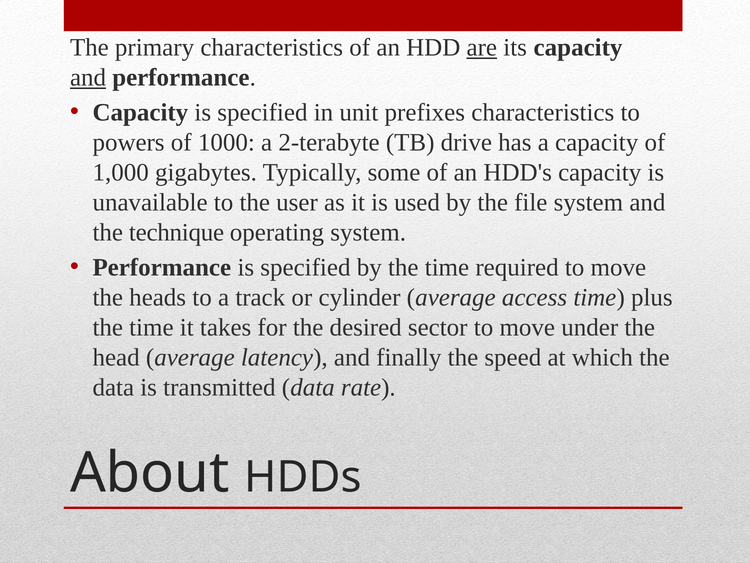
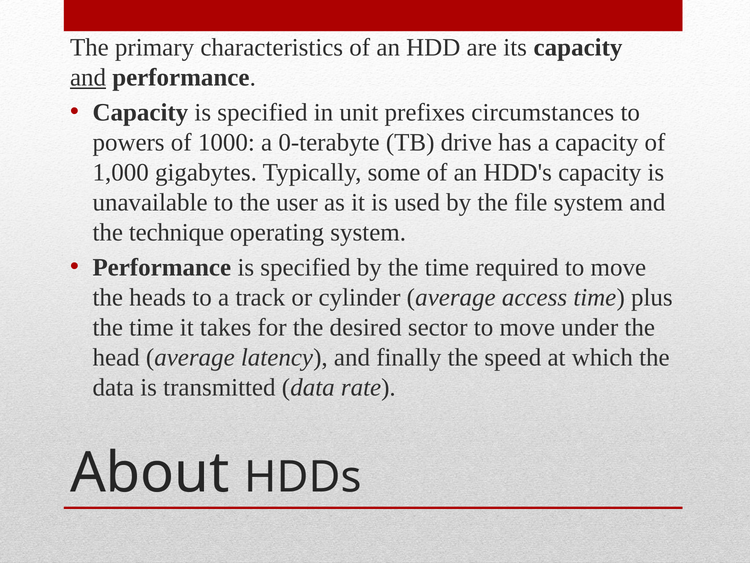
are underline: present -> none
prefixes characteristics: characteristics -> circumstances
2-terabyte: 2-terabyte -> 0-terabyte
